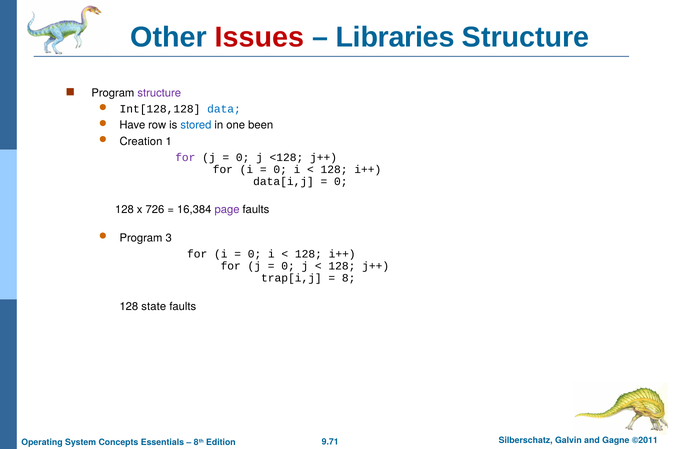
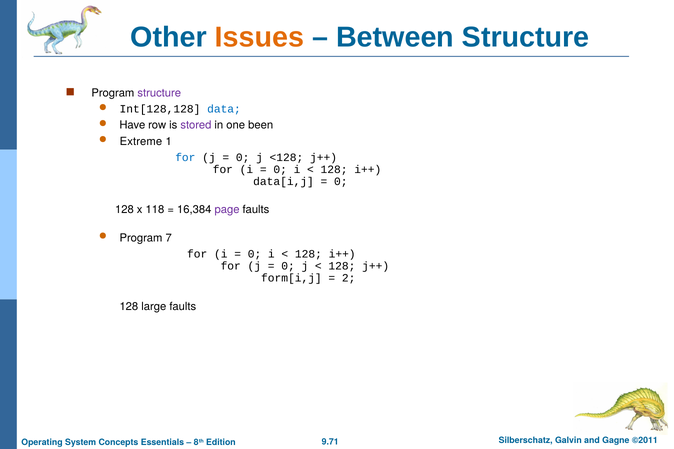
Issues colour: red -> orange
Libraries: Libraries -> Between
stored colour: blue -> purple
Creation: Creation -> Extreme
for at (185, 157) colour: purple -> blue
726: 726 -> 118
3: 3 -> 7
trap[i,j: trap[i,j -> form[i,j
8: 8 -> 2
state: state -> large
